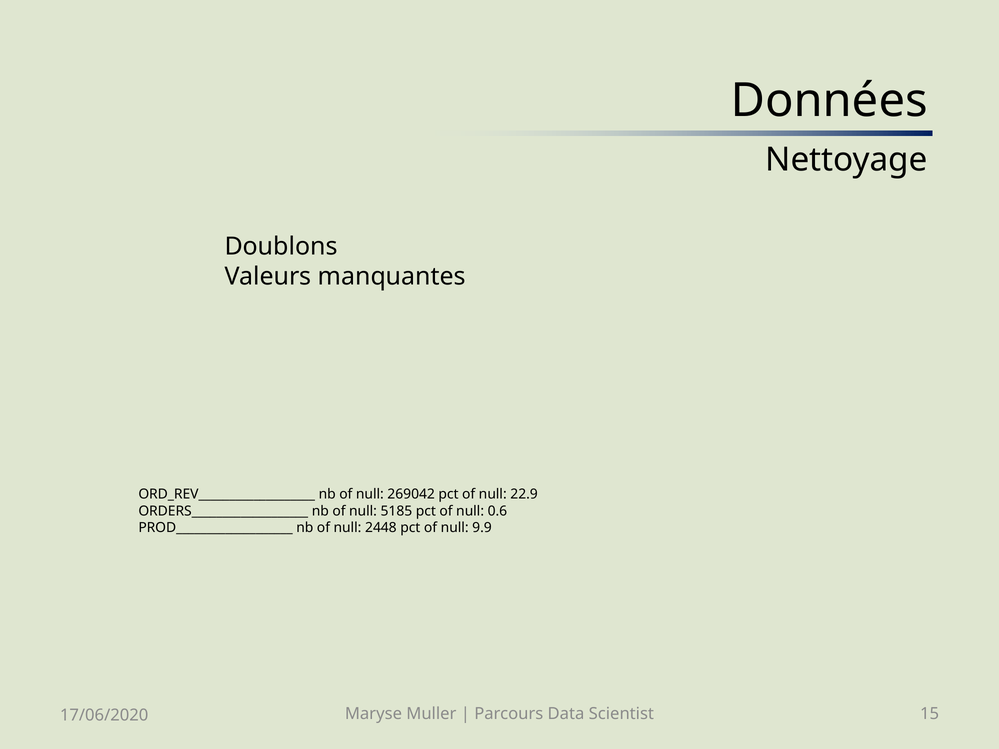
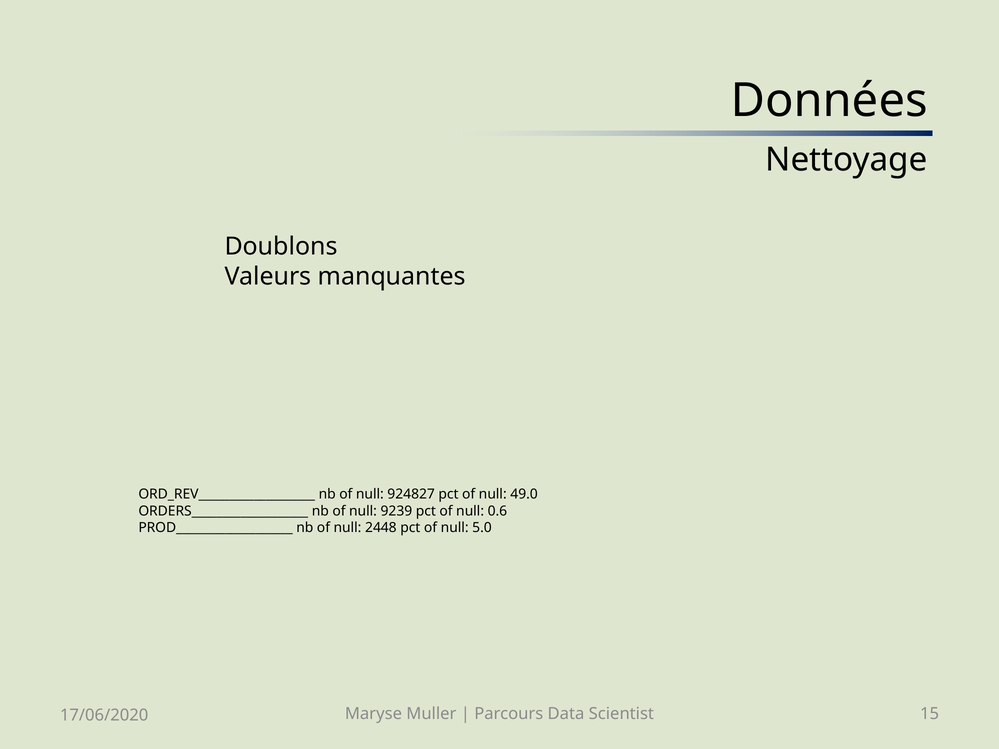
269042: 269042 -> 924827
22.9: 22.9 -> 49.0
5185: 5185 -> 9239
9.9: 9.9 -> 5.0
